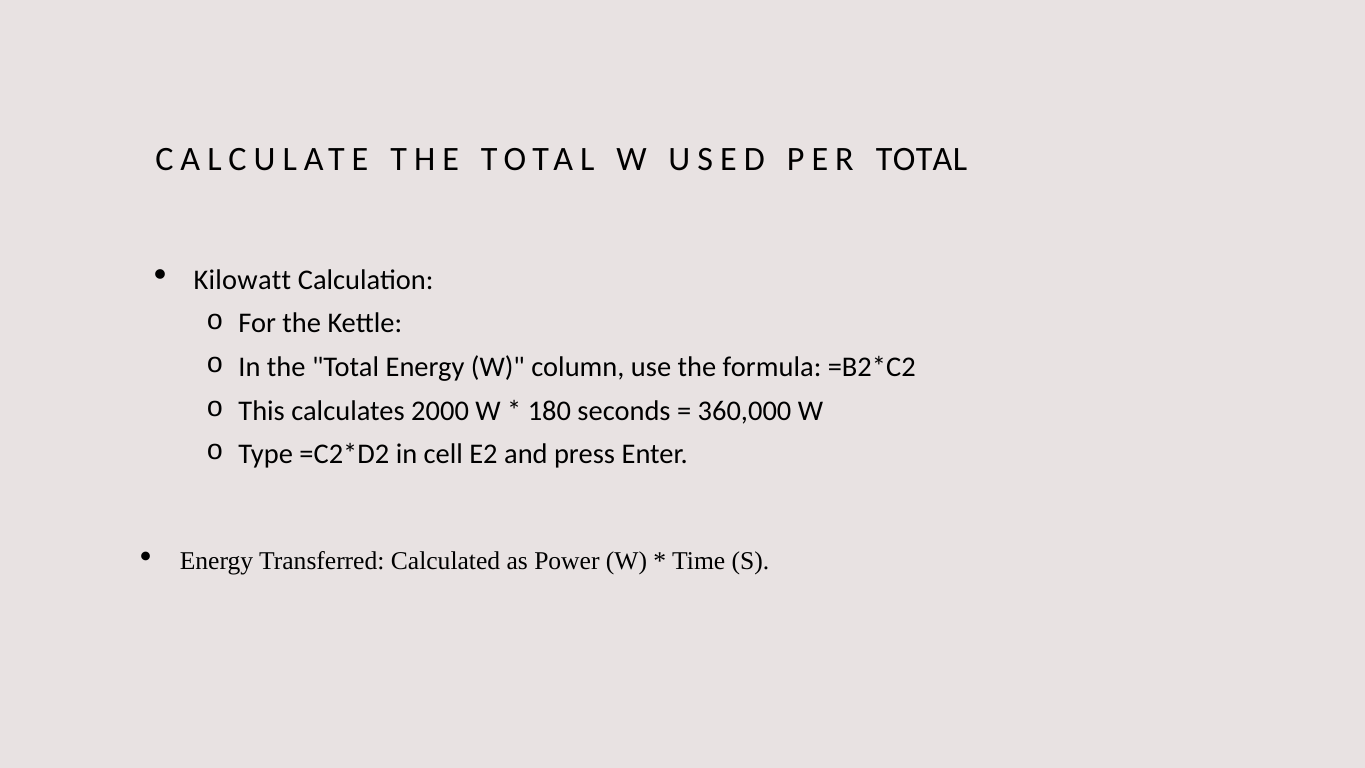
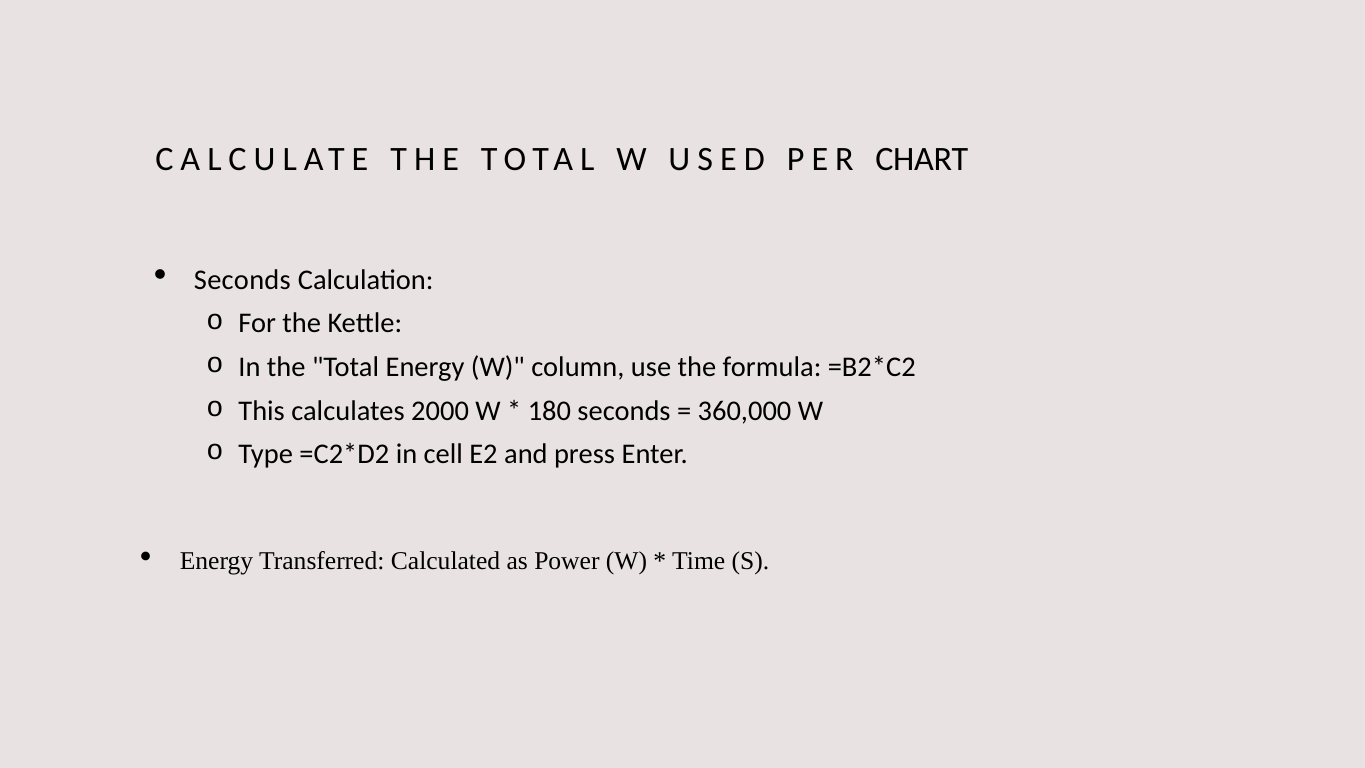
PER TOTAL: TOTAL -> CHART
Kilowatt at (242, 280): Kilowatt -> Seconds
